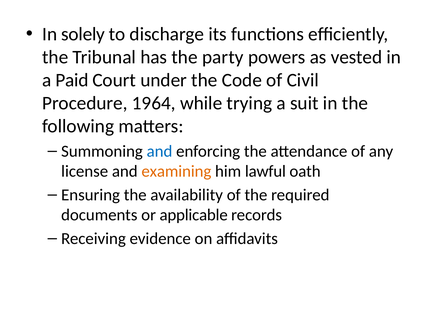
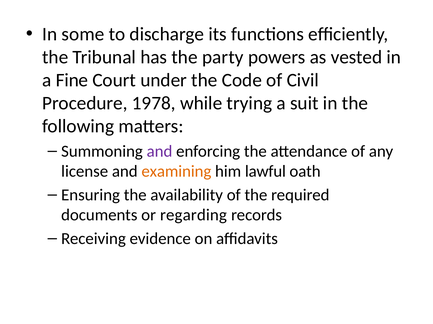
solely: solely -> some
Paid: Paid -> Fine
1964: 1964 -> 1978
and at (160, 151) colour: blue -> purple
applicable: applicable -> regarding
